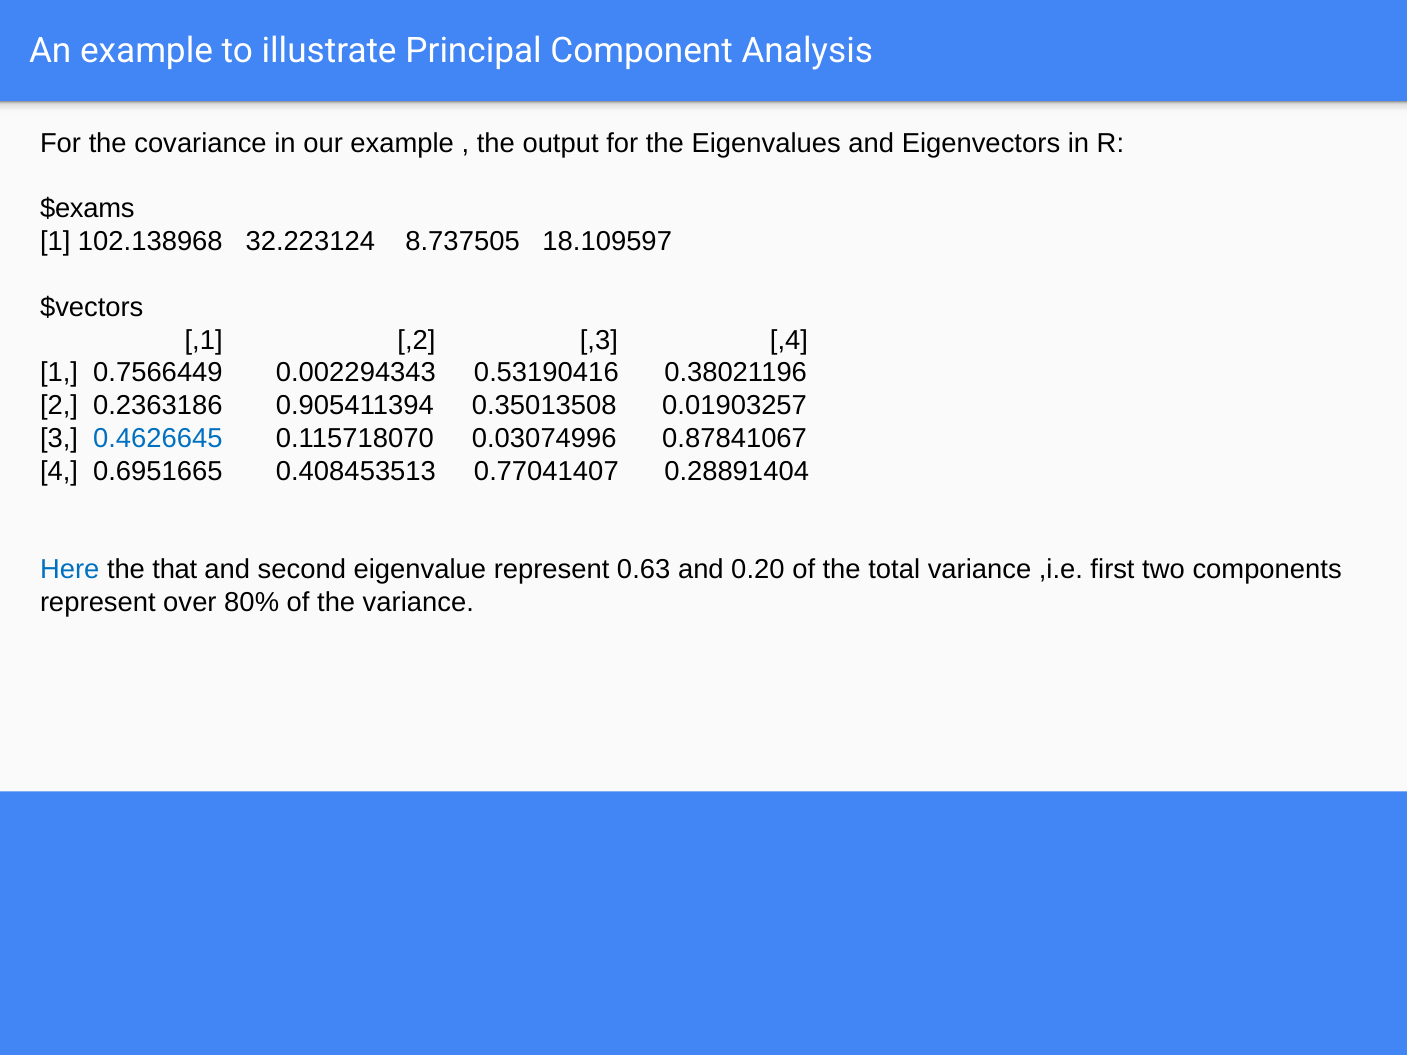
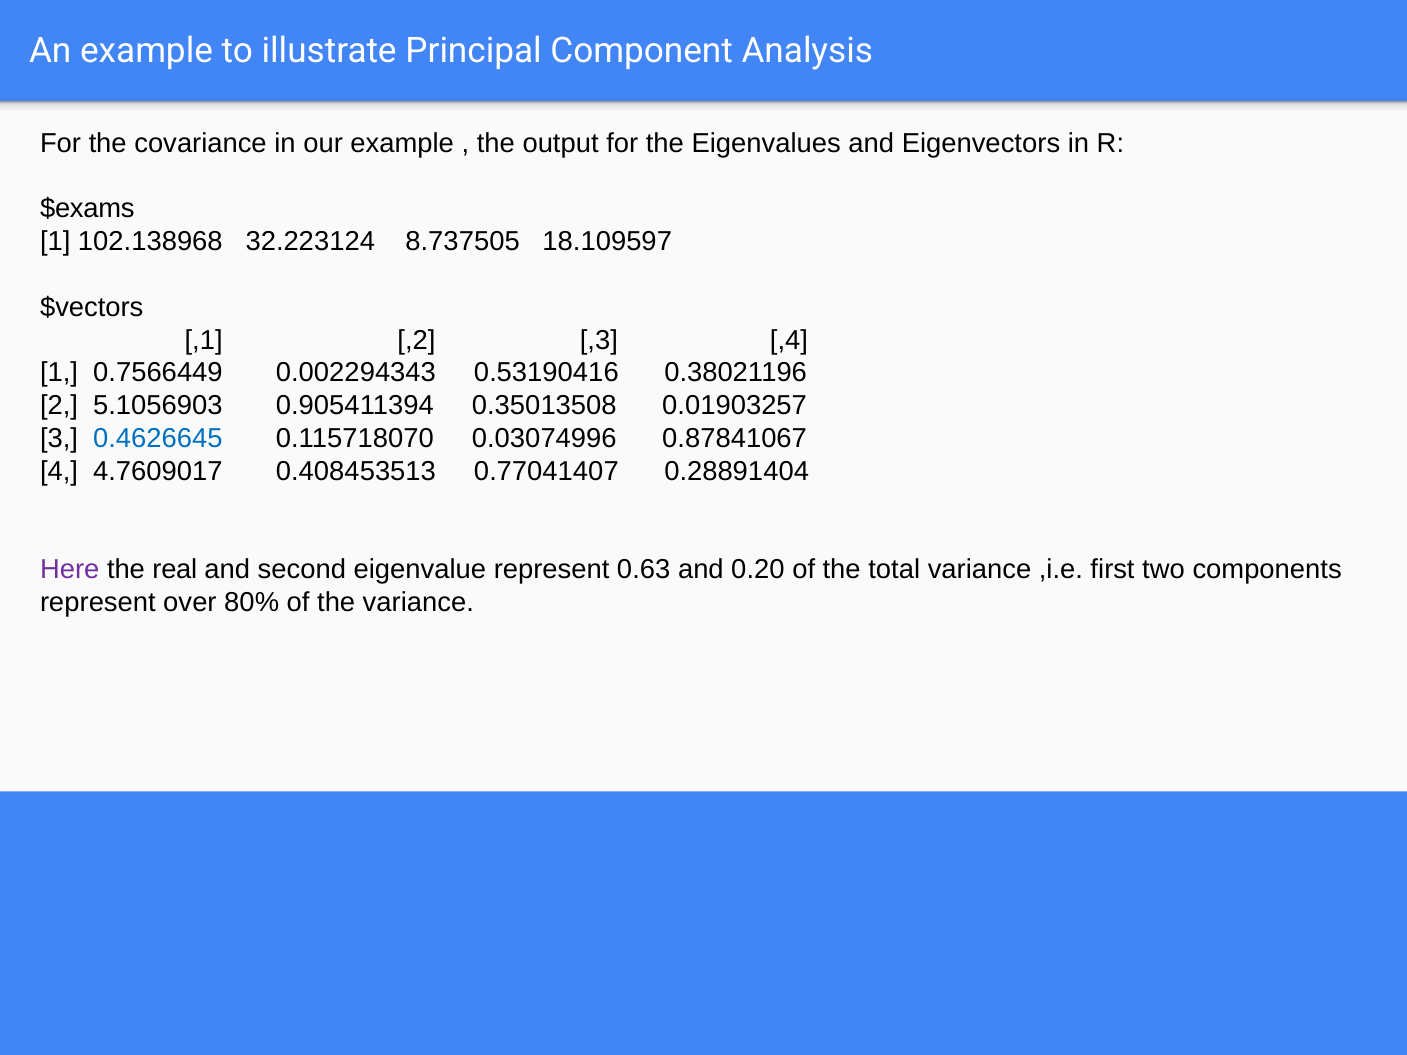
0.2363186: 0.2363186 -> 5.1056903
0.6951665: 0.6951665 -> 4.7609017
Here colour: blue -> purple
that: that -> real
